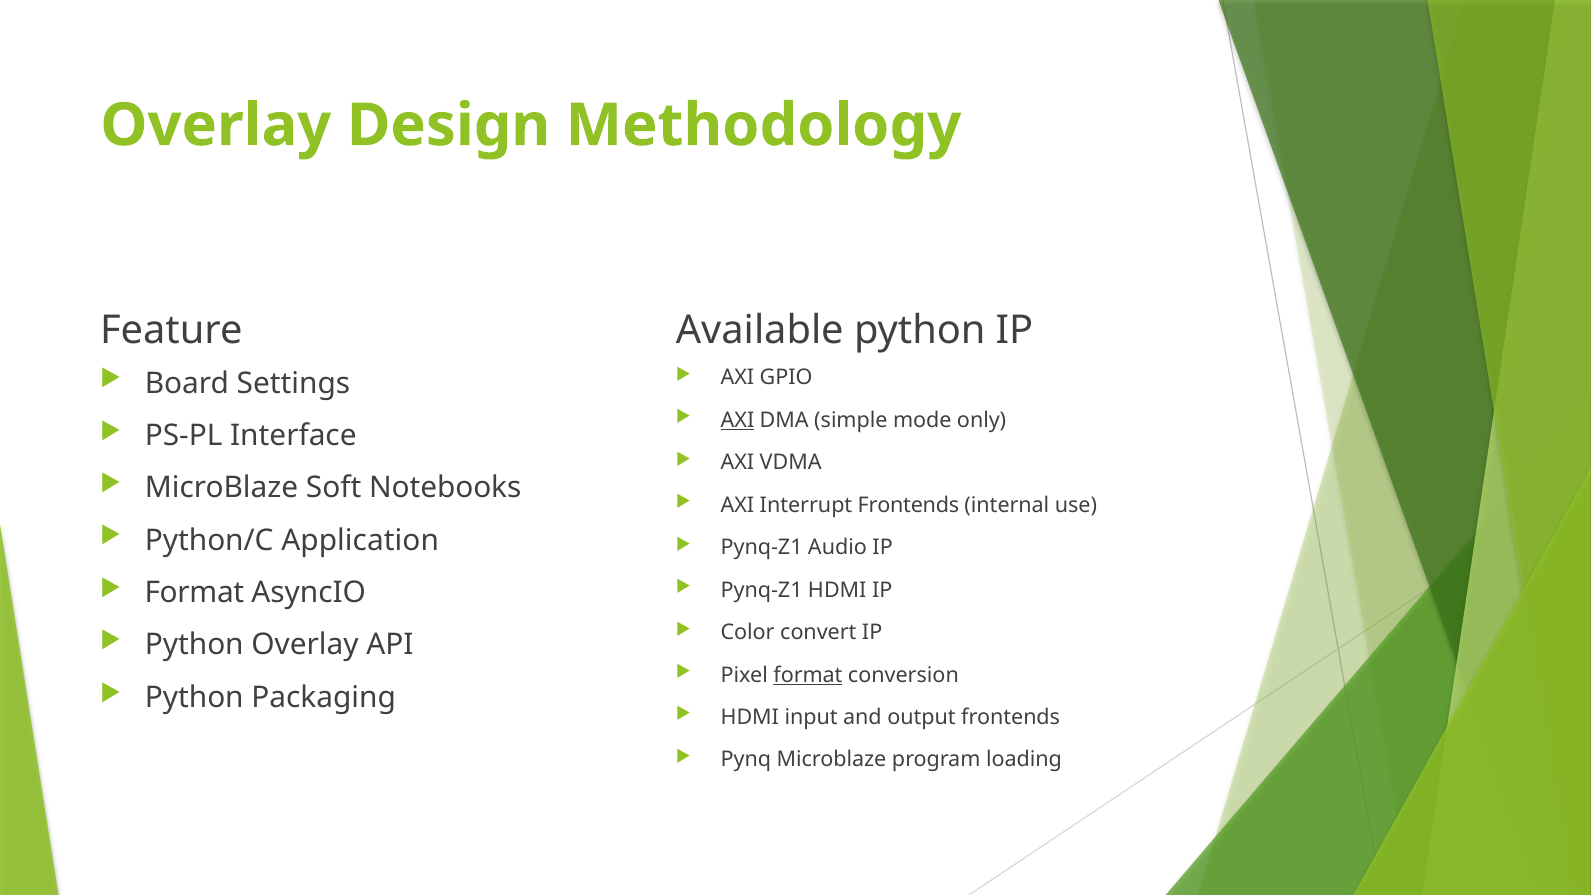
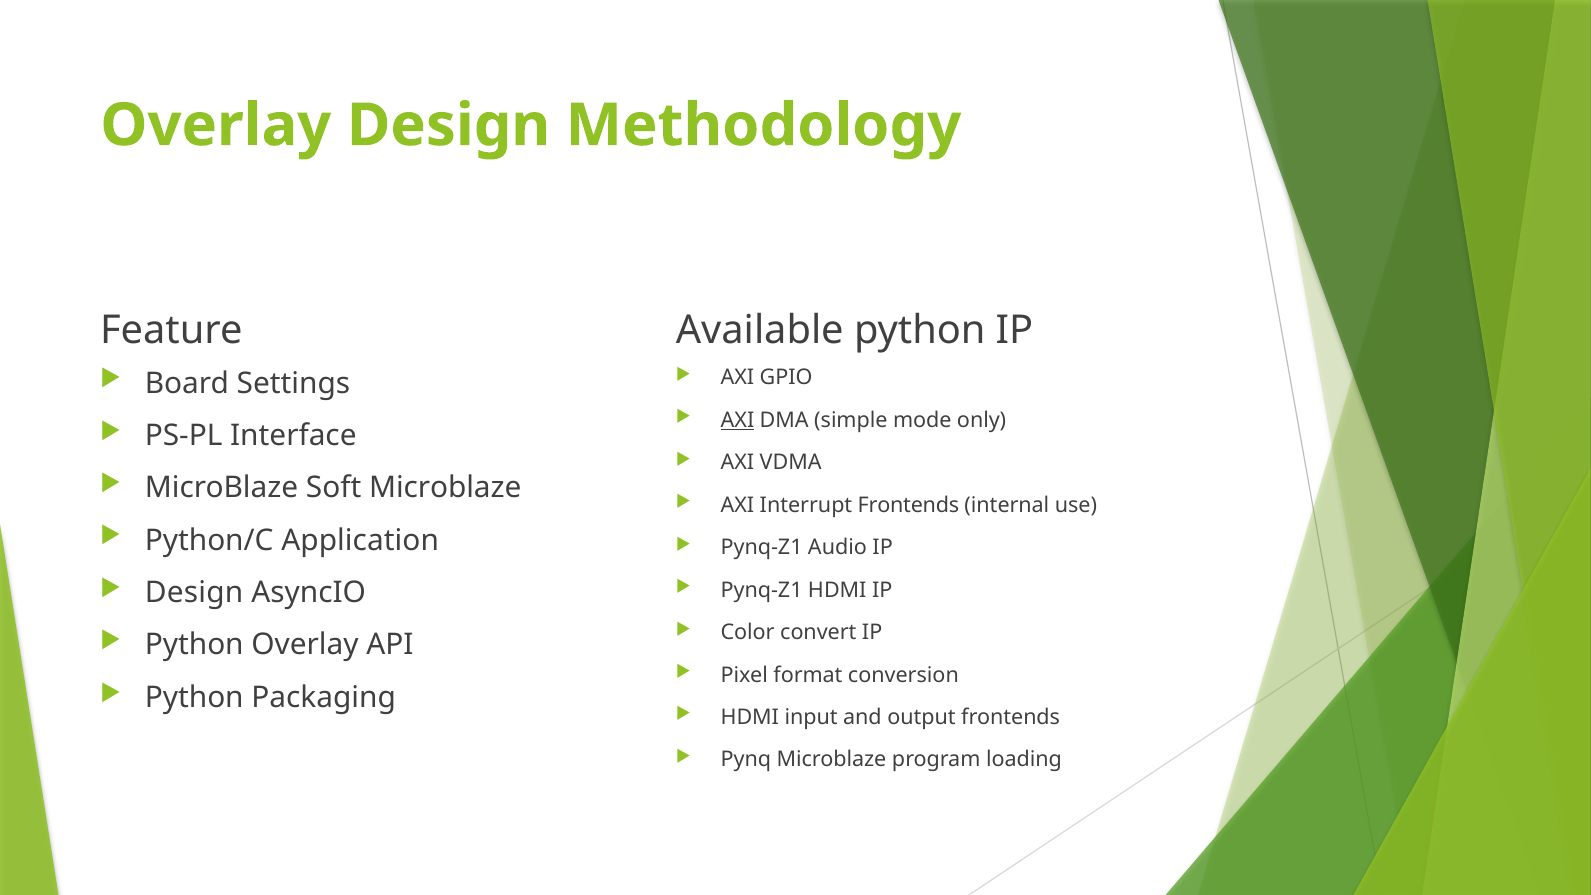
Soft Notebooks: Notebooks -> Microblaze
Format at (194, 593): Format -> Design
format at (808, 675) underline: present -> none
